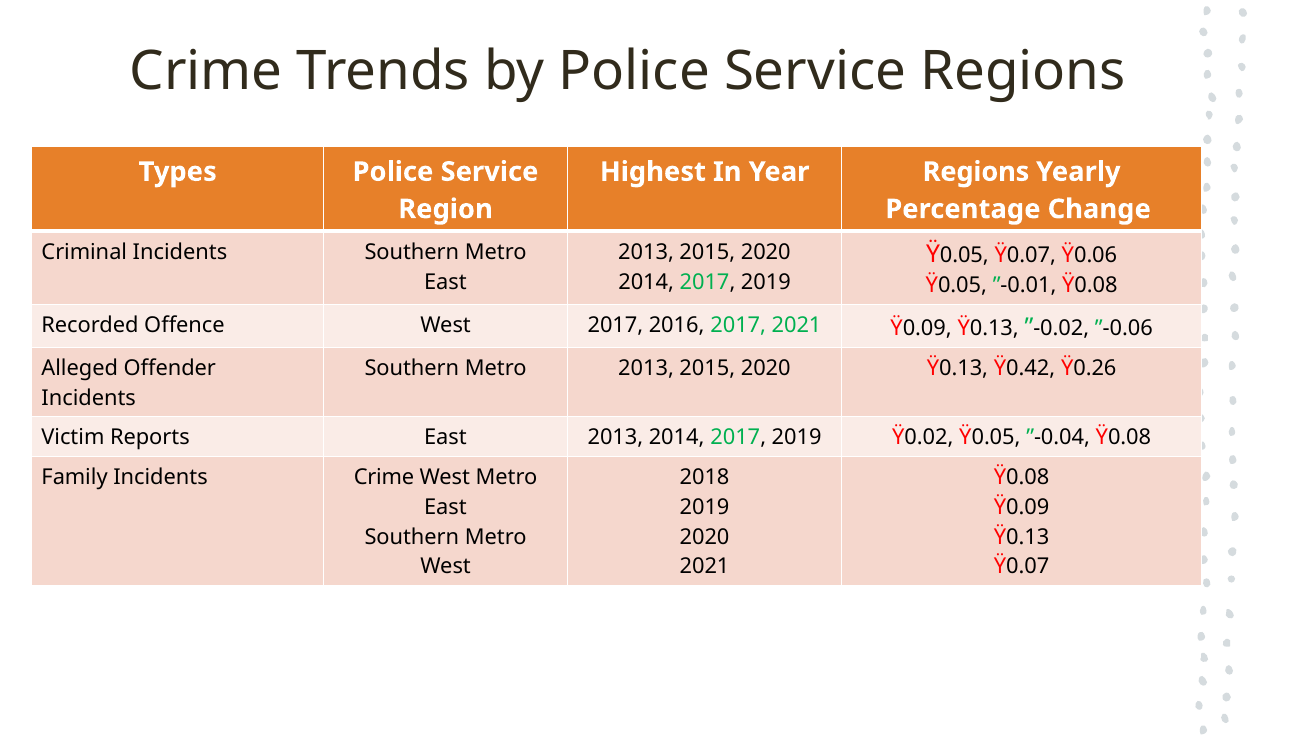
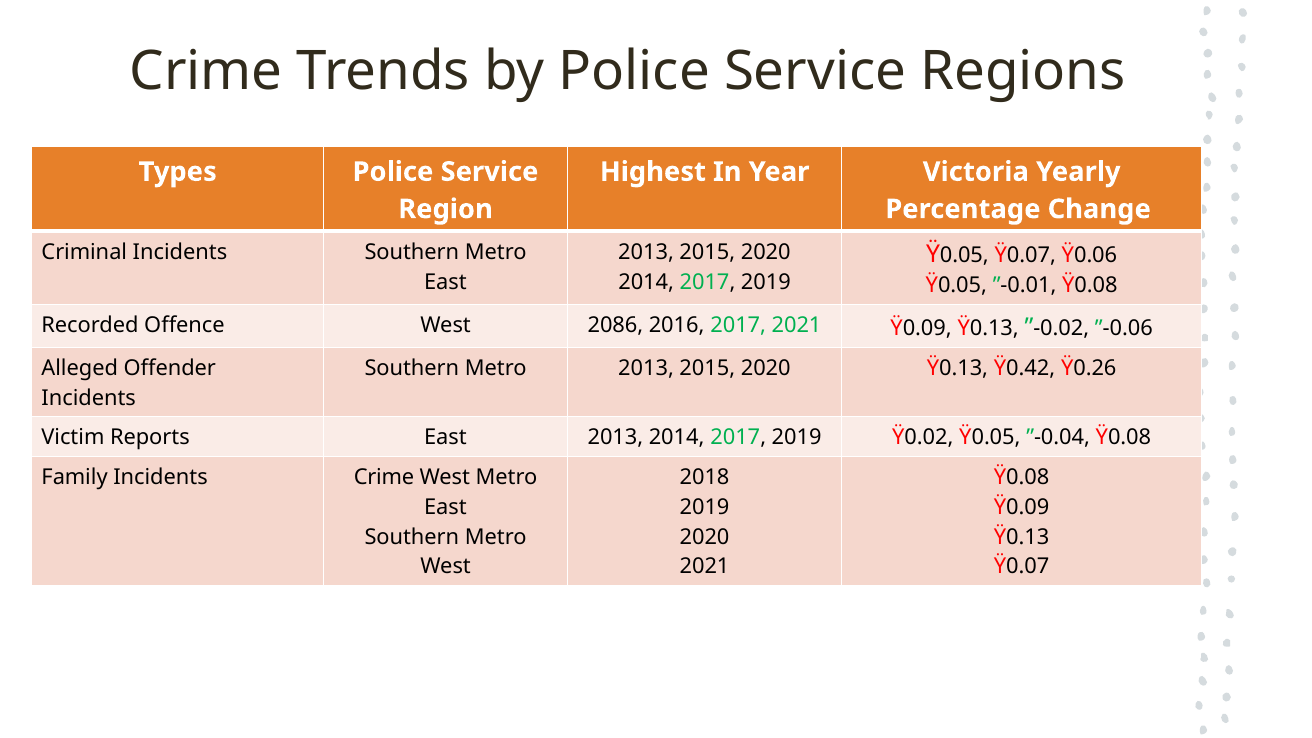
Year Regions: Regions -> Victoria
West 2017: 2017 -> 2086
